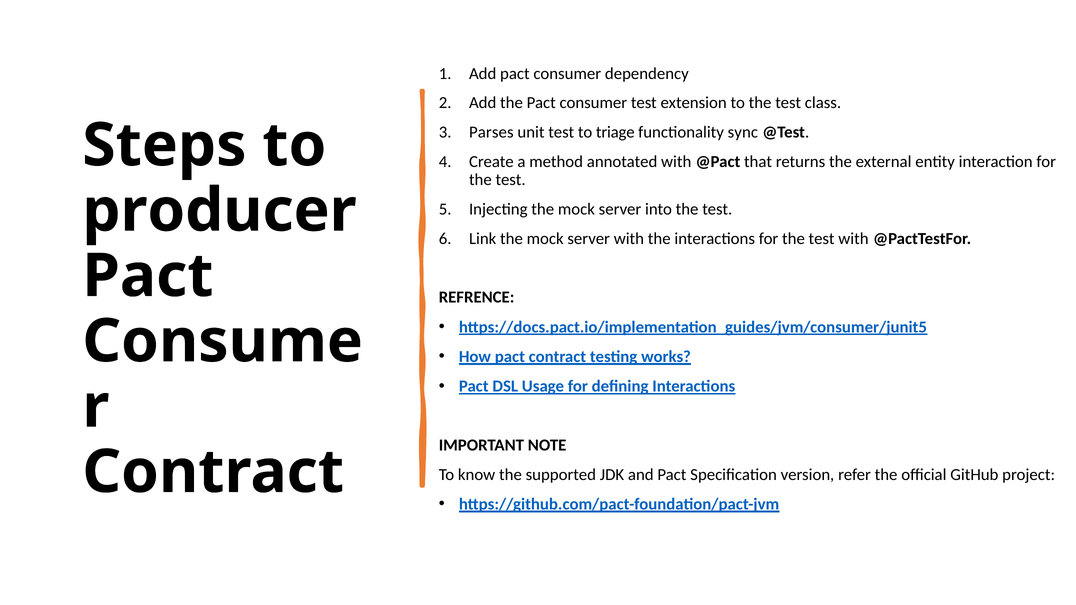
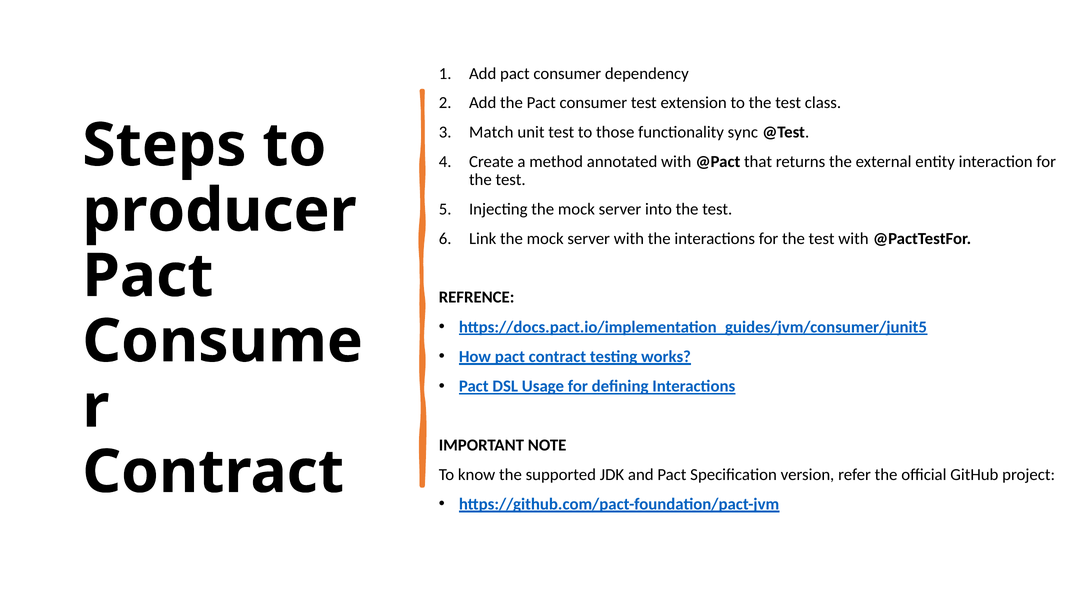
Parses: Parses -> Match
triage: triage -> those
